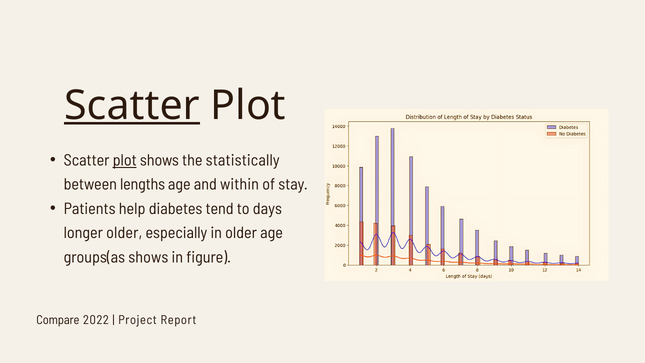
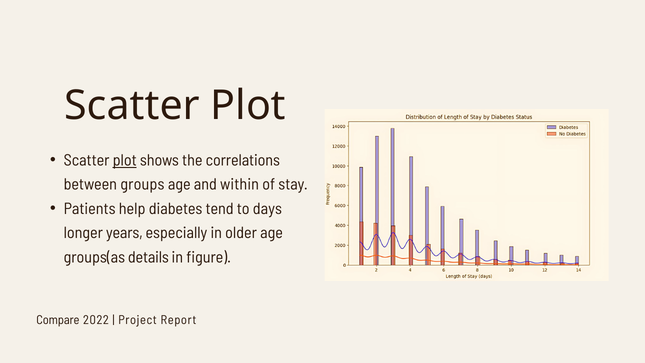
Scatter at (132, 106) underline: present -> none
statistically: statistically -> correlations
lengths: lengths -> groups
longer older: older -> years
groups(as shows: shows -> details
